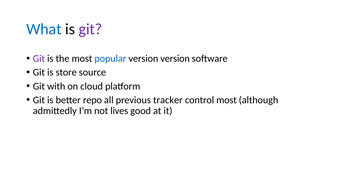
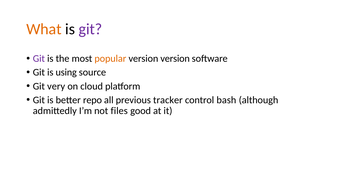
What colour: blue -> orange
popular colour: blue -> orange
store: store -> using
with: with -> very
control most: most -> bash
lives: lives -> files
